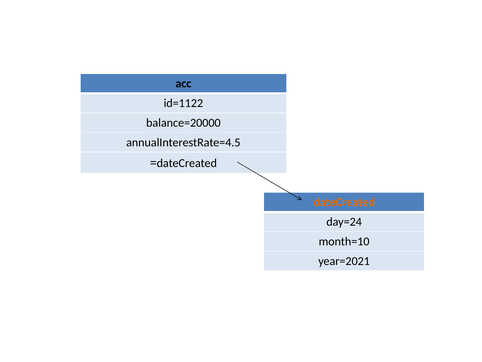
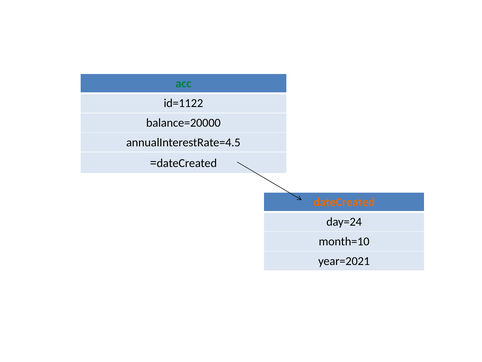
acc colour: black -> green
